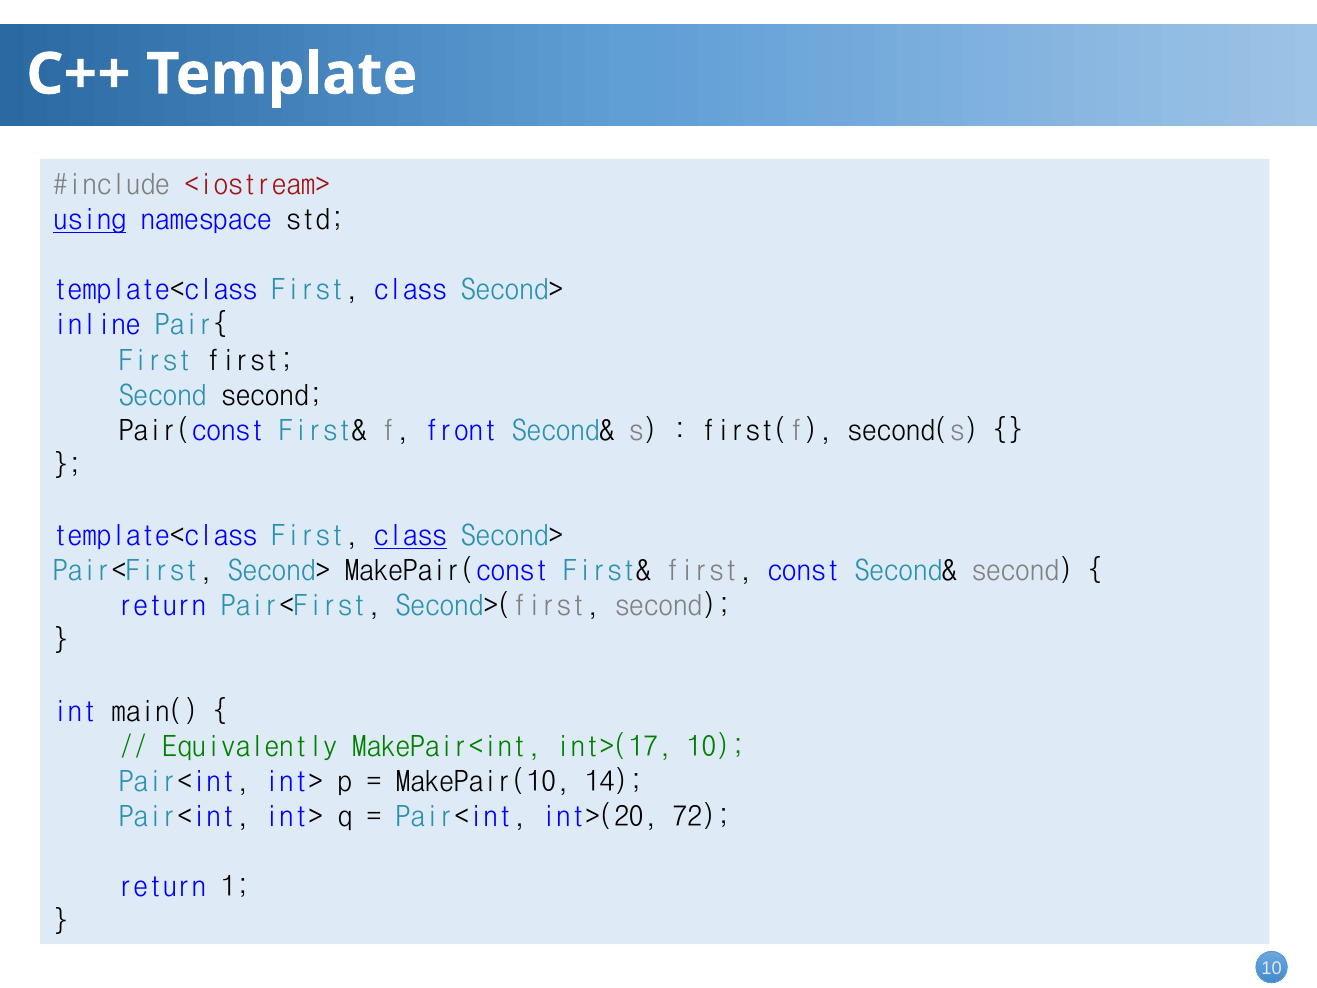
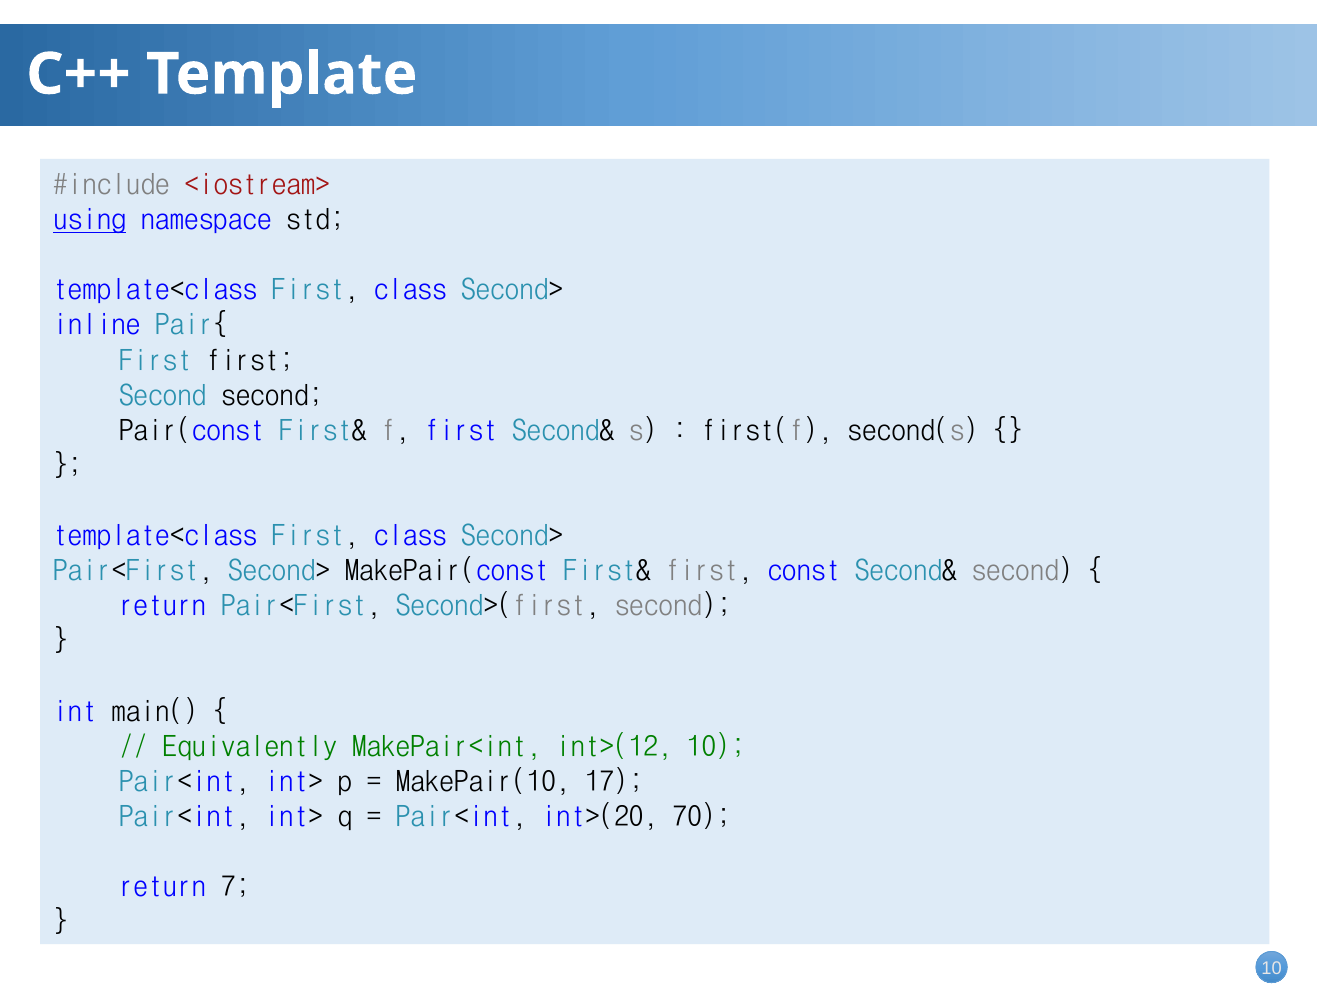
f front: front -> first
class at (410, 536) underline: present -> none
int>(17: int>(17 -> int>(12
14: 14 -> 17
72: 72 -> 70
1: 1 -> 7
